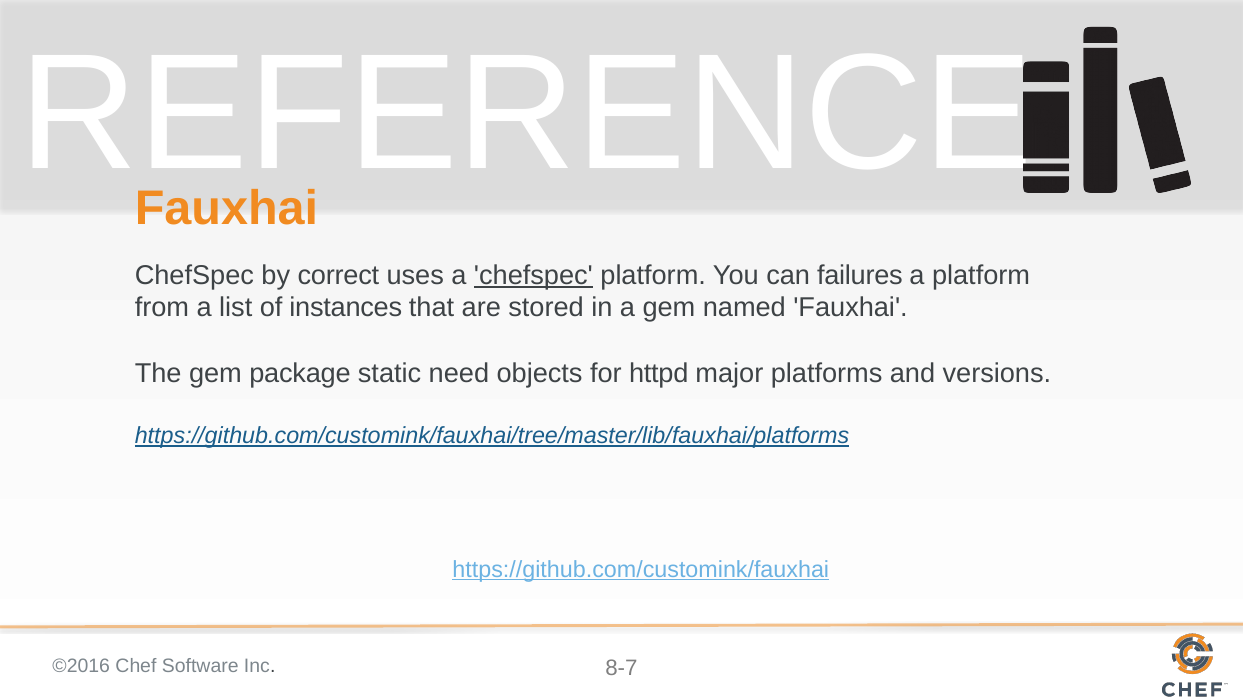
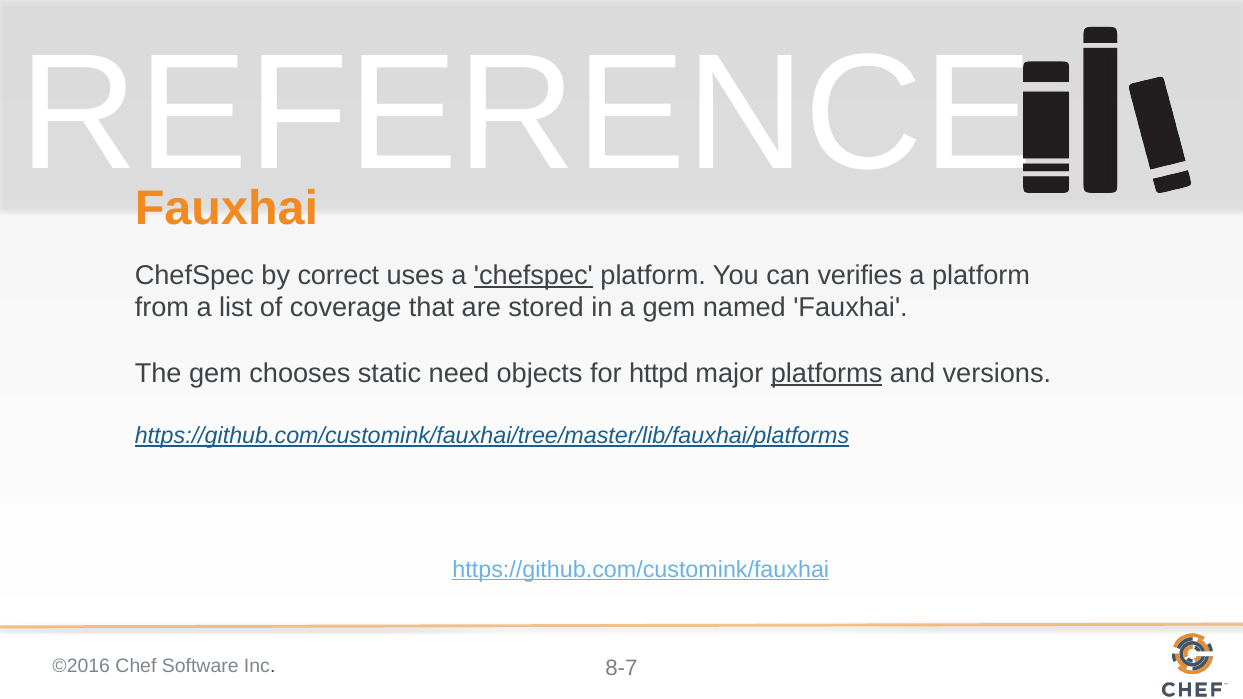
failures: failures -> verifies
instances: instances -> coverage
package: package -> chooses
platforms underline: none -> present
